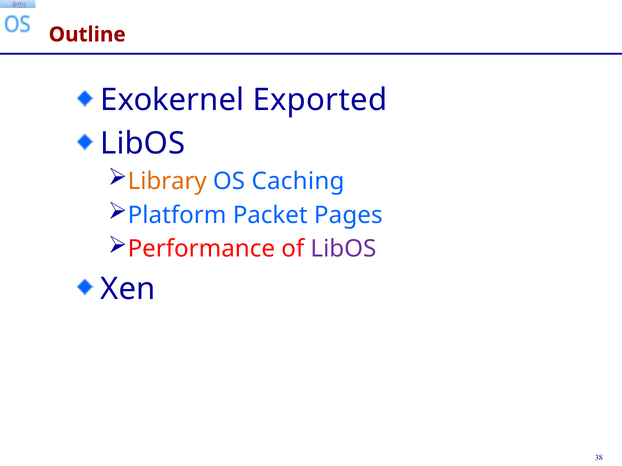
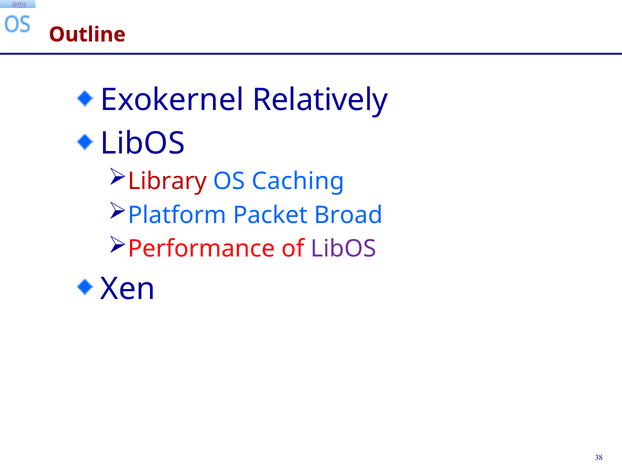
Exported: Exported -> Relatively
Library colour: orange -> red
Pages: Pages -> Broad
